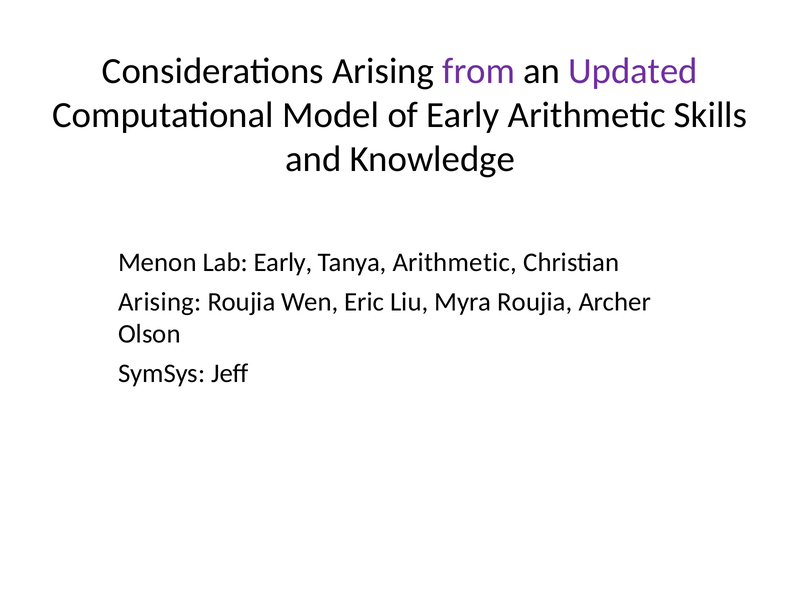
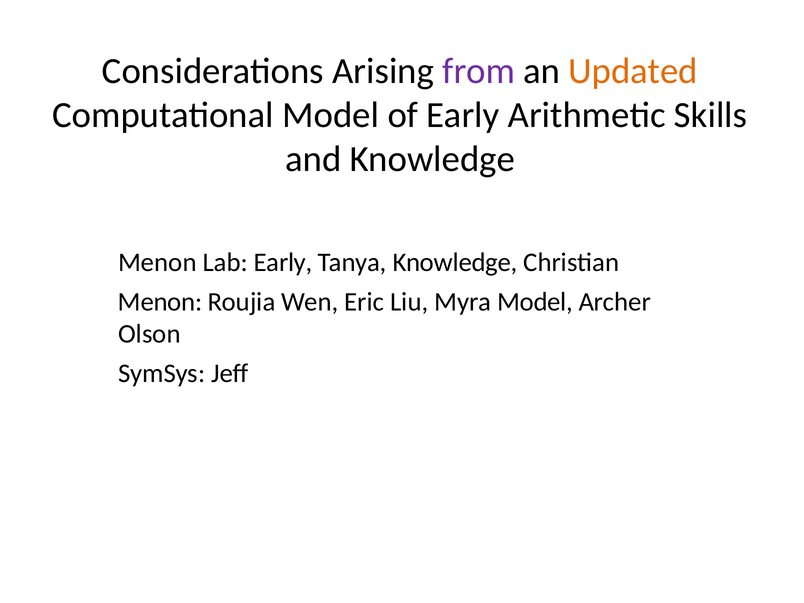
Updated colour: purple -> orange
Tanya Arithmetic: Arithmetic -> Knowledge
Arising at (160, 302): Arising -> Menon
Myra Roujia: Roujia -> Model
